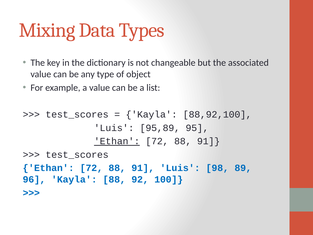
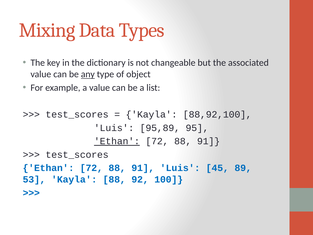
any underline: none -> present
98: 98 -> 45
96: 96 -> 53
